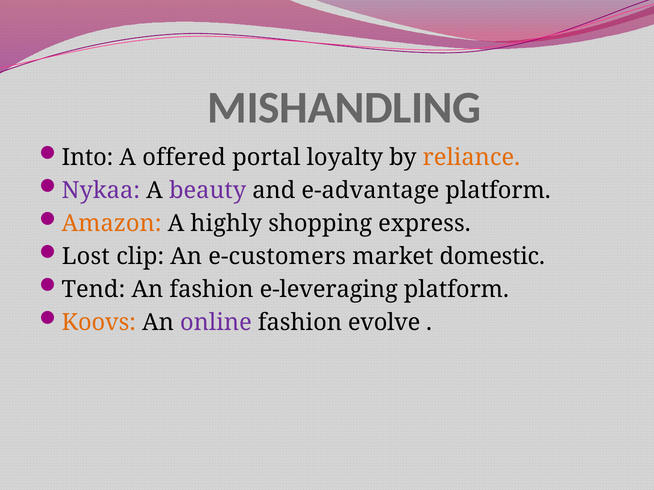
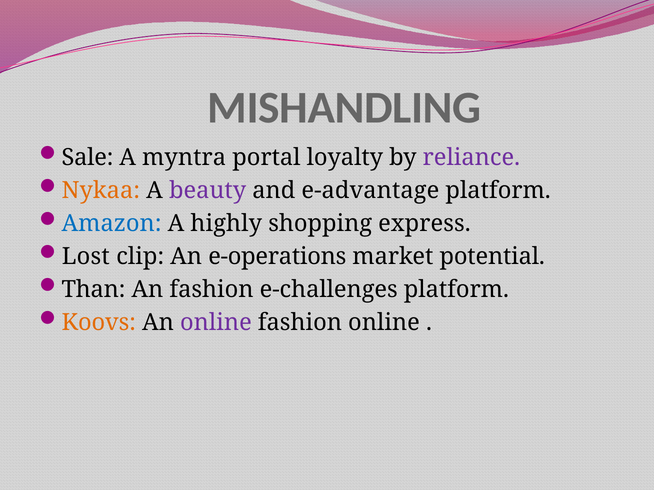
Into: Into -> Sale
offered: offered -> myntra
reliance colour: orange -> purple
Nykaa colour: purple -> orange
Amazon colour: orange -> blue
e-customers: e-customers -> e-operations
domestic: domestic -> potential
Tend: Tend -> Than
e-leveraging: e-leveraging -> e-challenges
fashion evolve: evolve -> online
